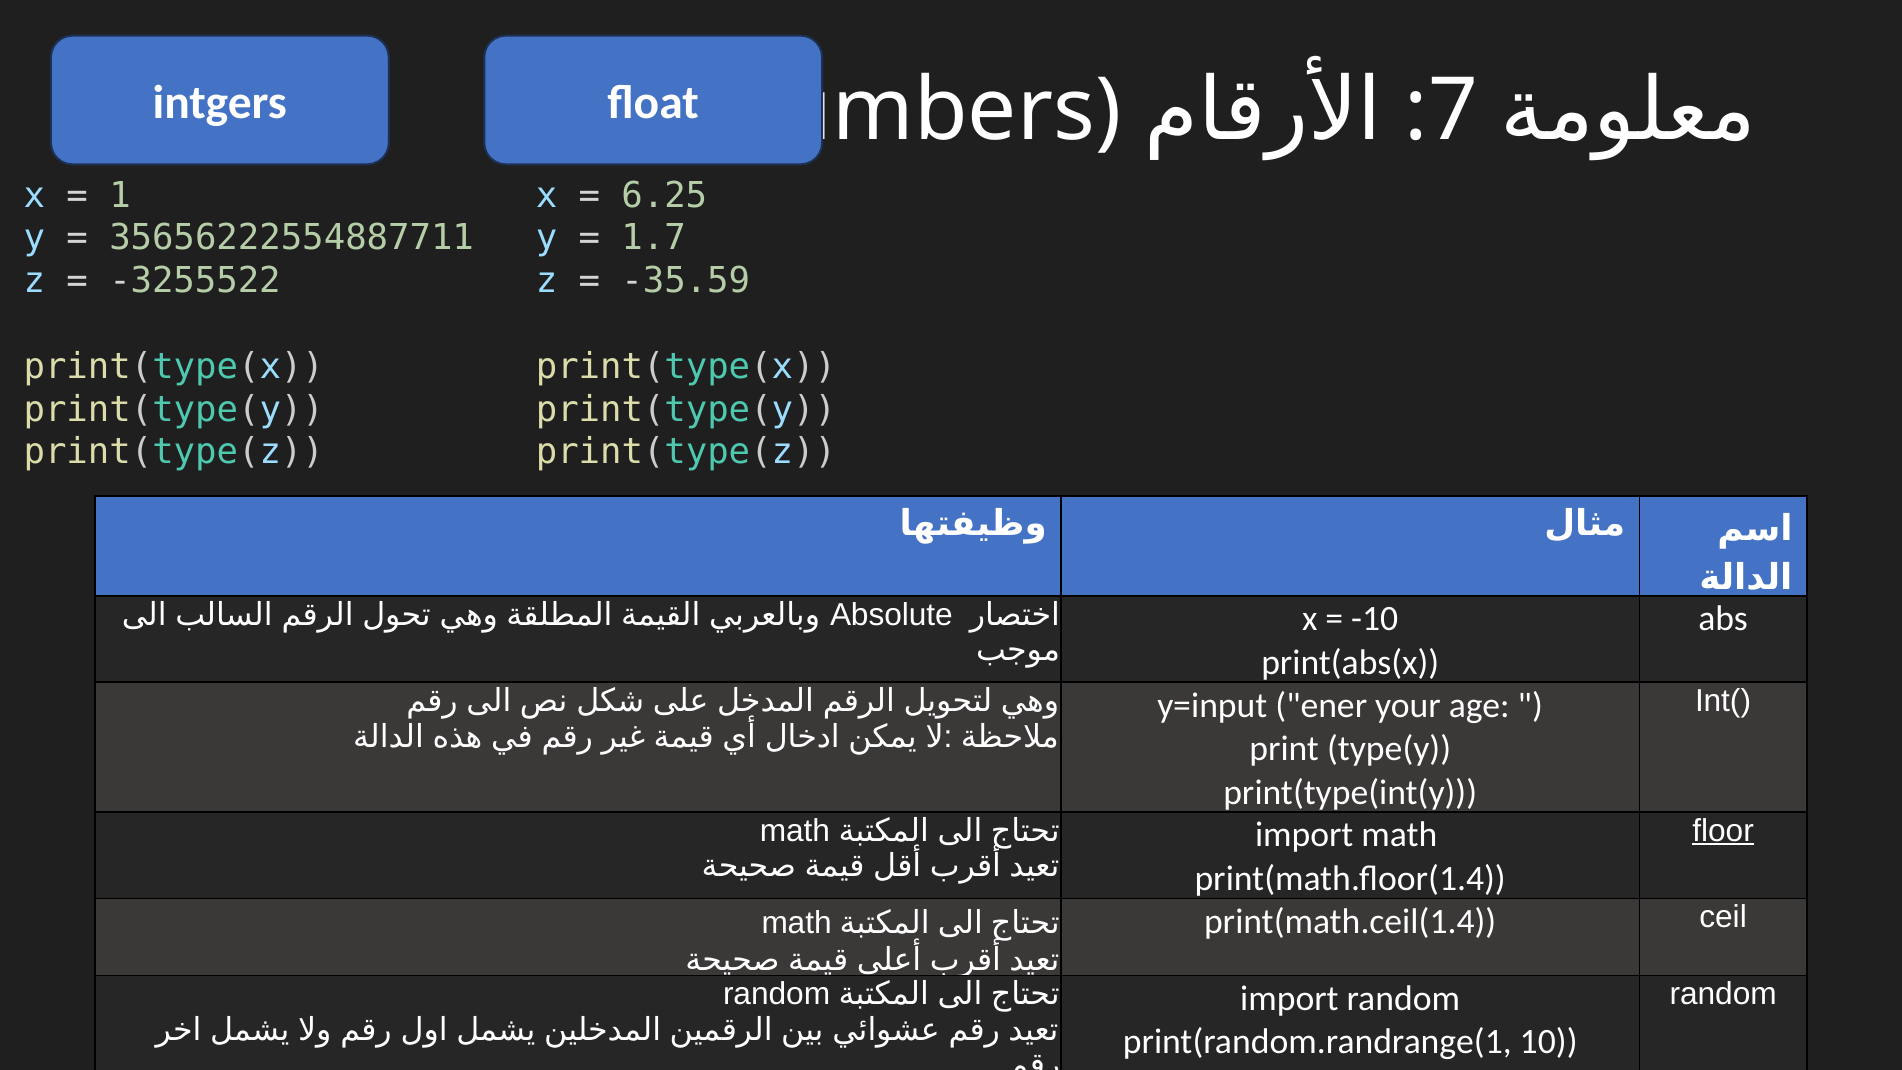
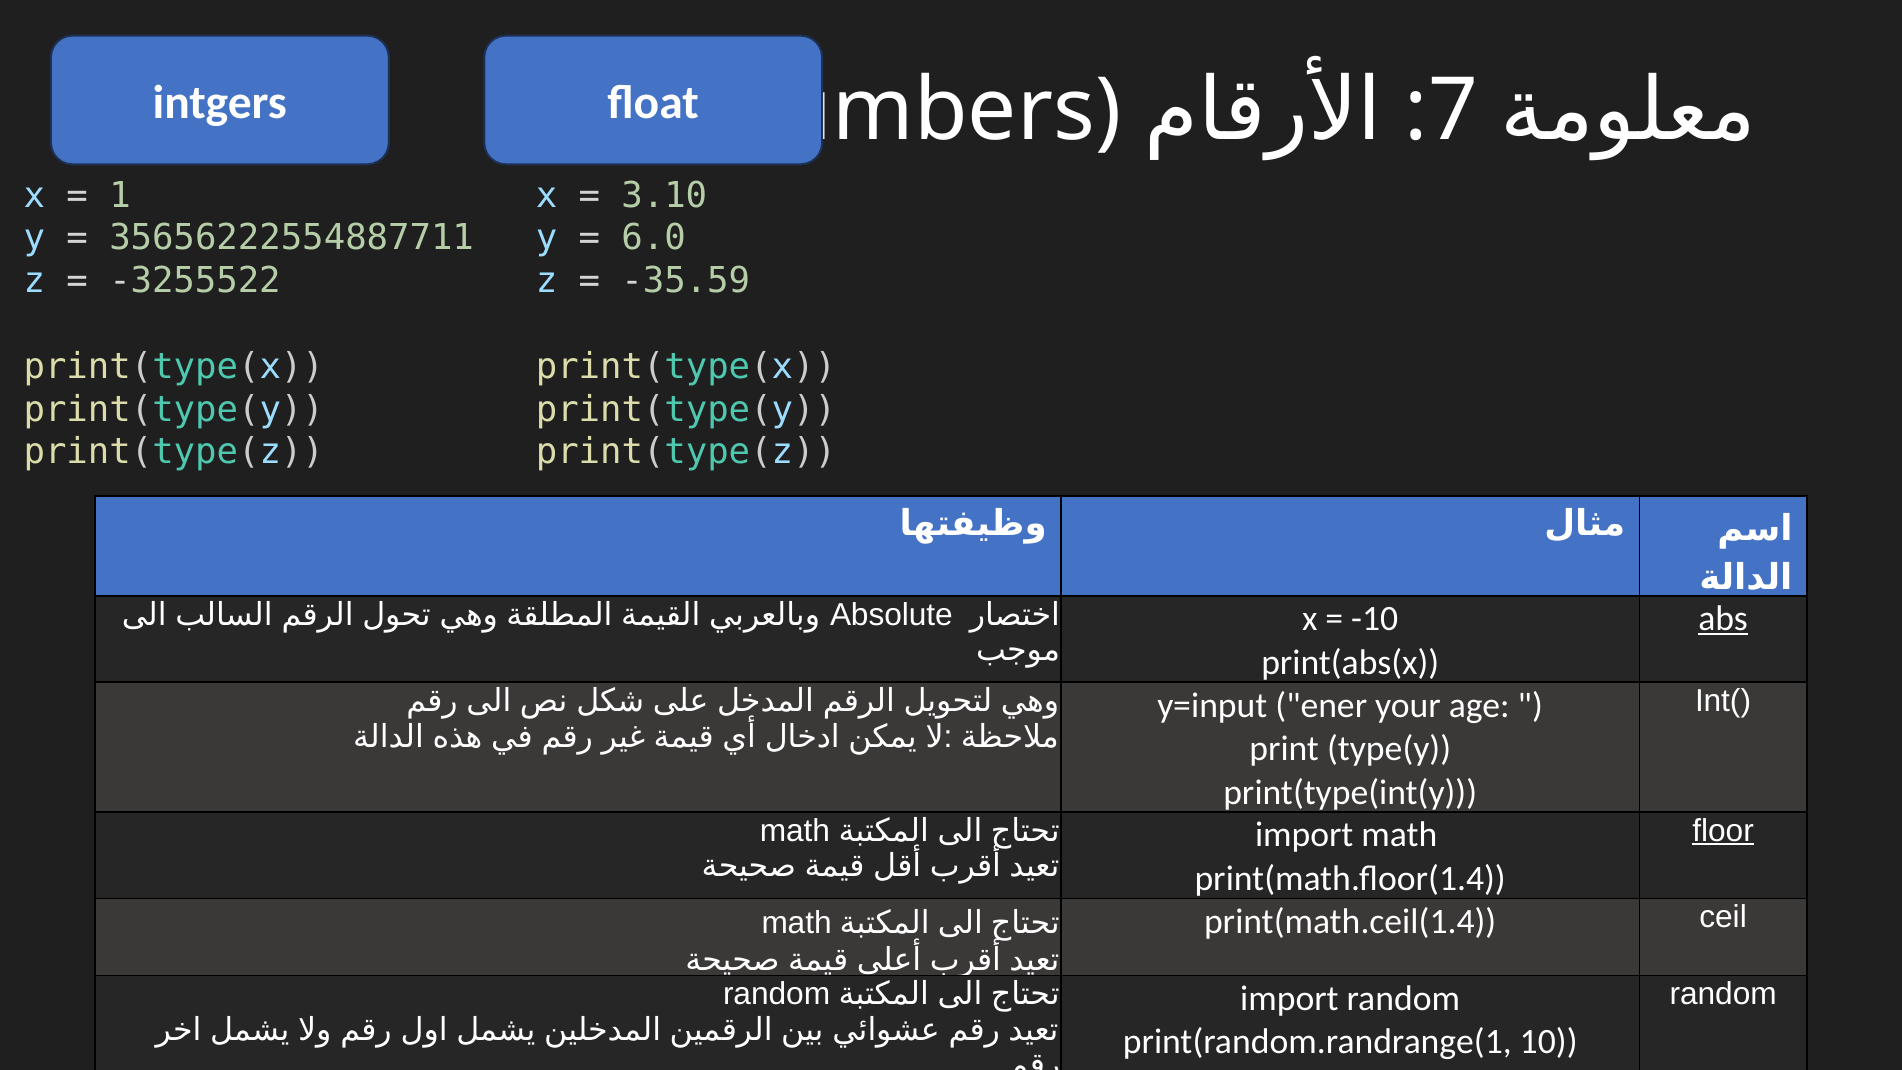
6.25: 6.25 -> 3.10
1.7: 1.7 -> 6.0
abs underline: none -> present
